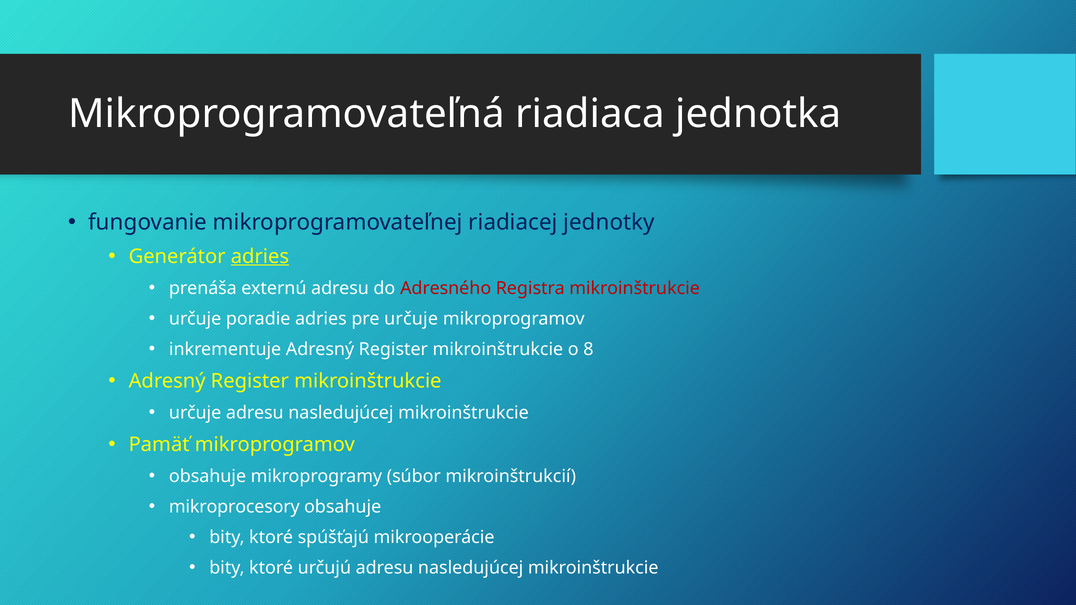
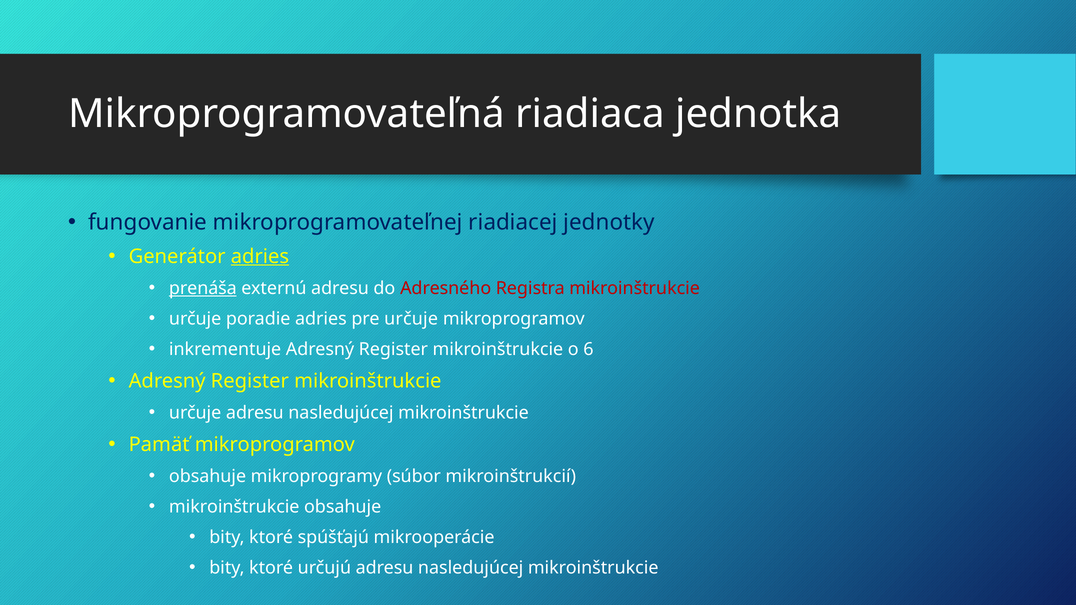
prenáša underline: none -> present
8: 8 -> 6
mikroprocesory at (234, 507): mikroprocesory -> mikroinštrukcie
